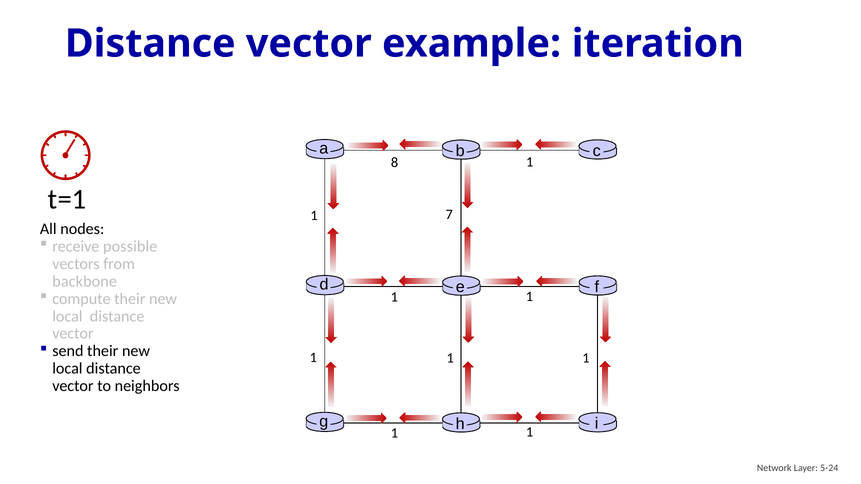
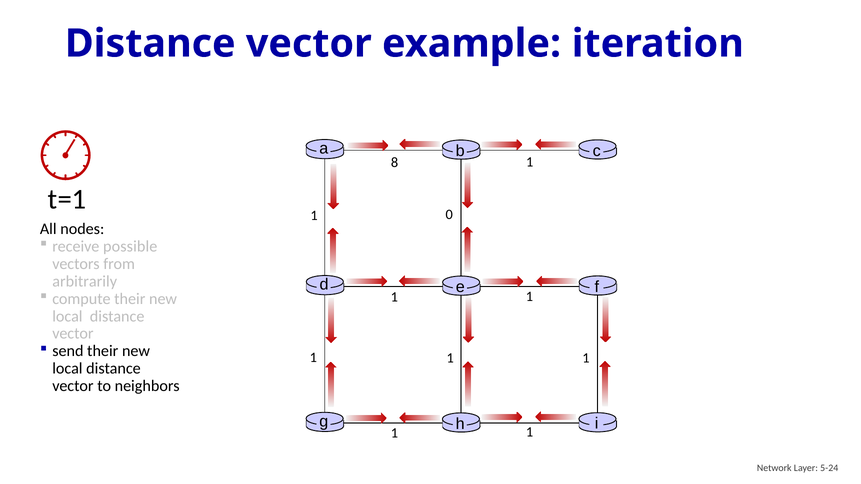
7: 7 -> 0
backbone: backbone -> arbitrarily
